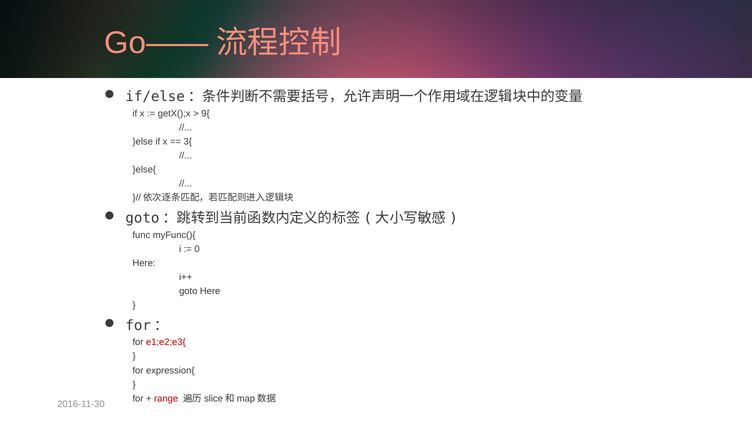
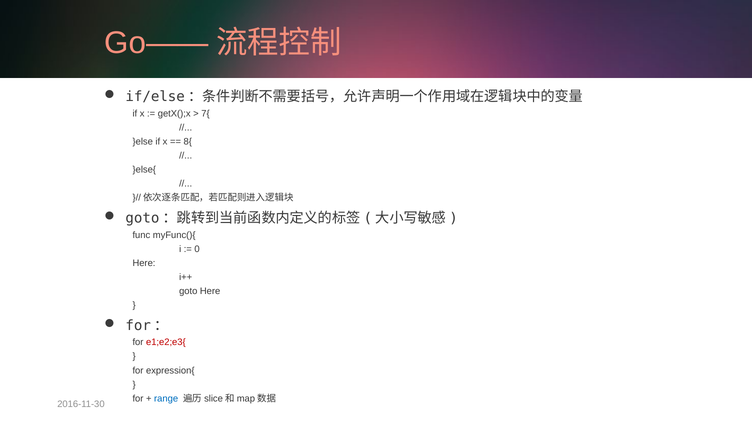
9{: 9{ -> 7{
3{: 3{ -> 8{
range colour: red -> blue
